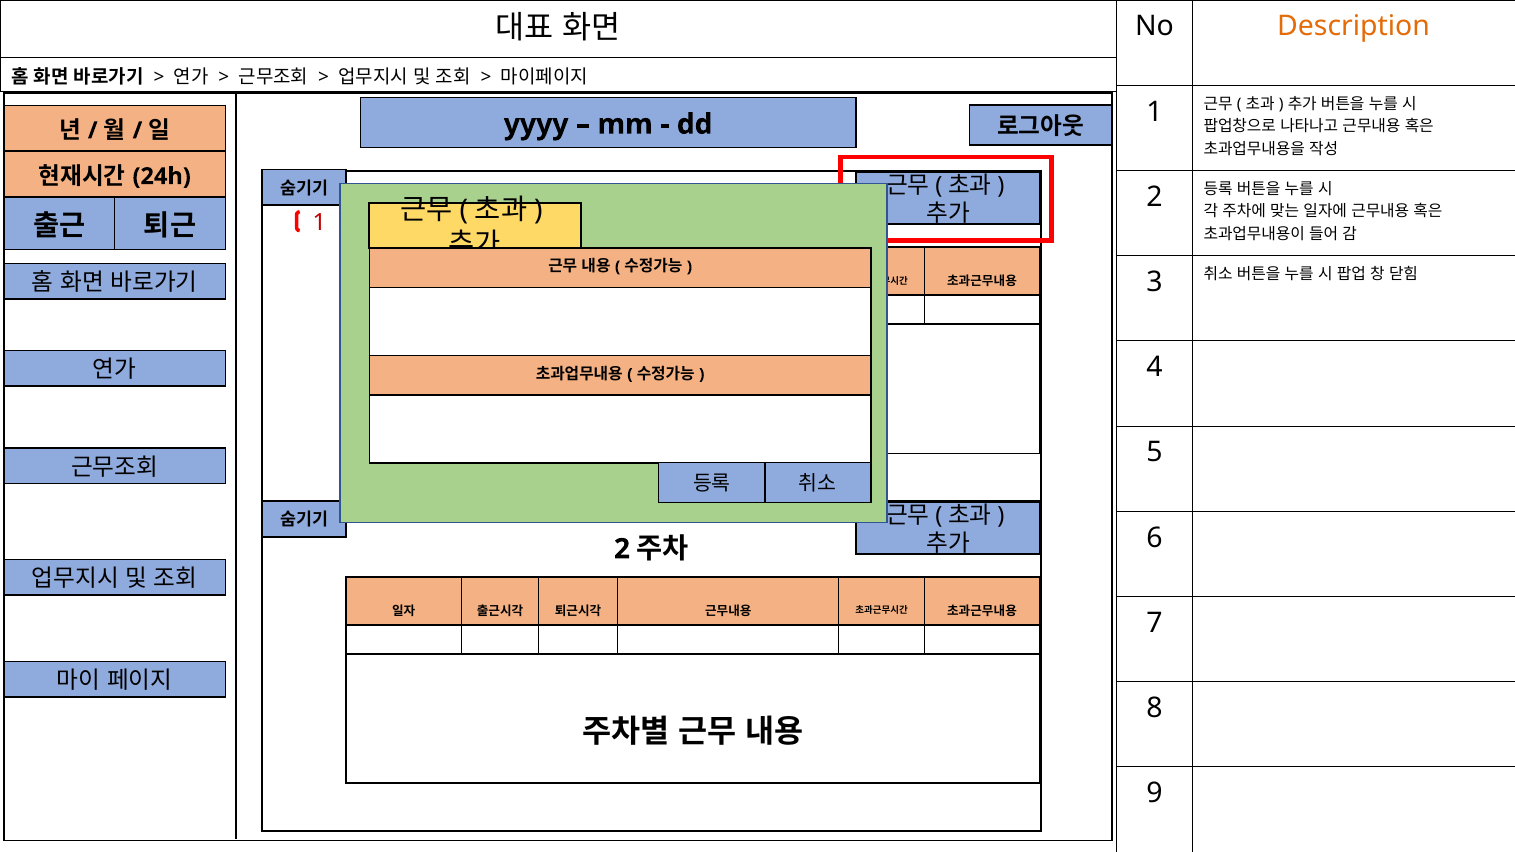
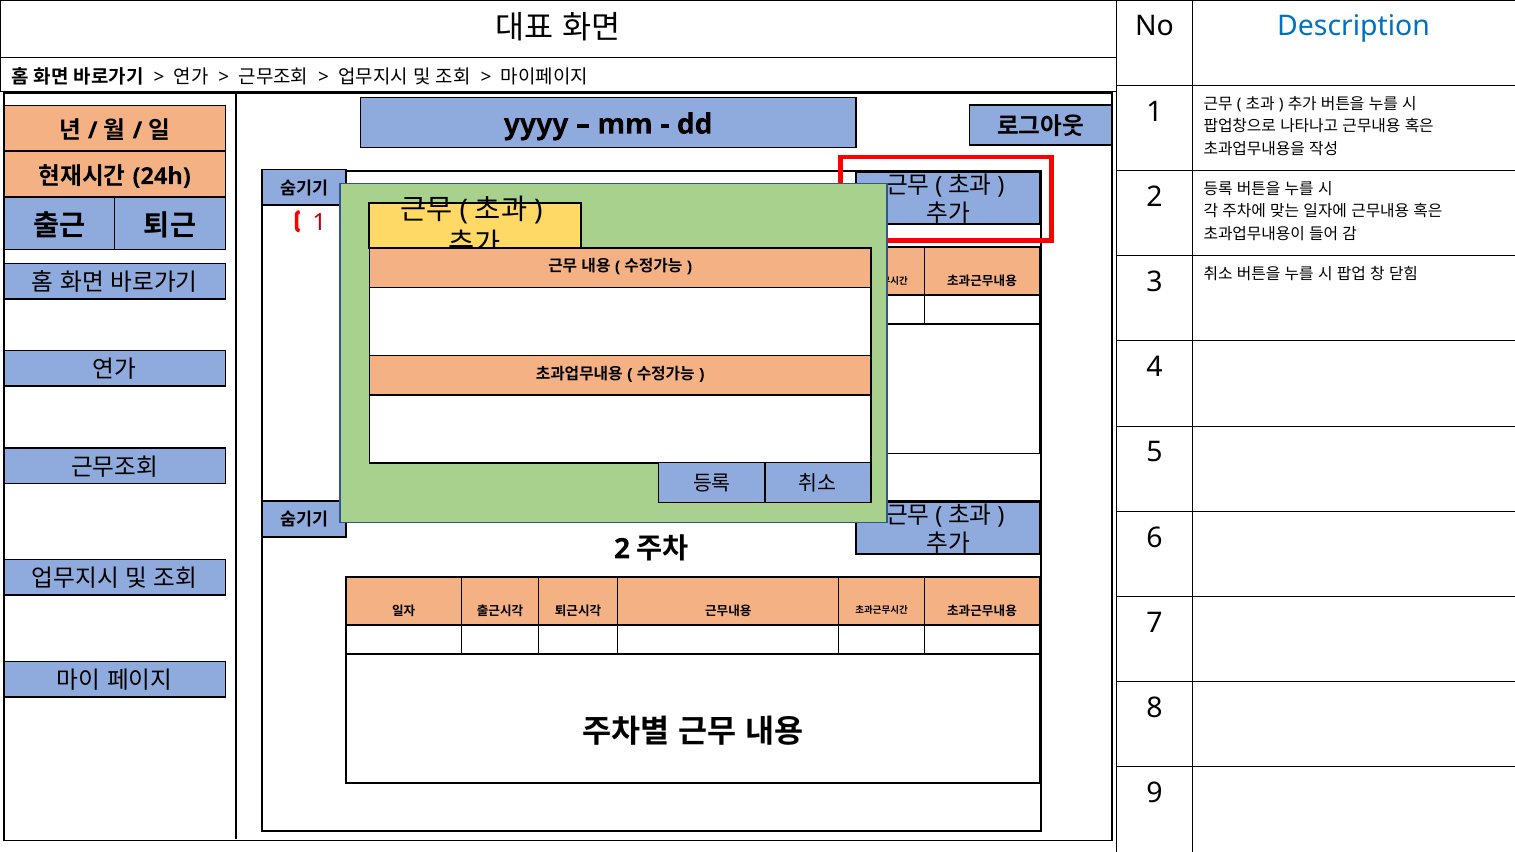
Description colour: orange -> blue
